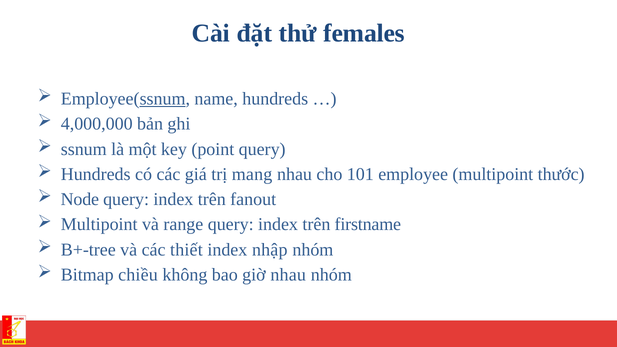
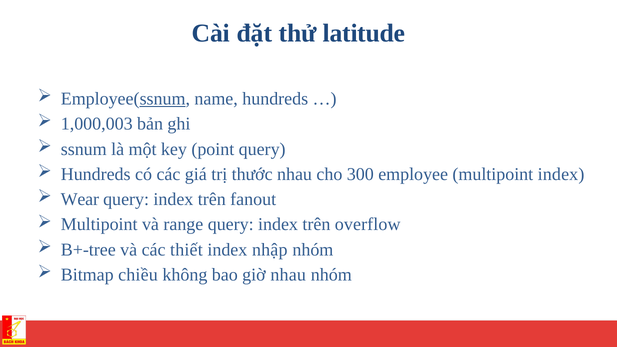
females: females -> latitude
4,000,000: 4,000,000 -> 1,000,003
mang: mang -> thước
101: 101 -> 300
multipoint thước: thước -> index
Node: Node -> Wear
firstname: firstname -> overflow
